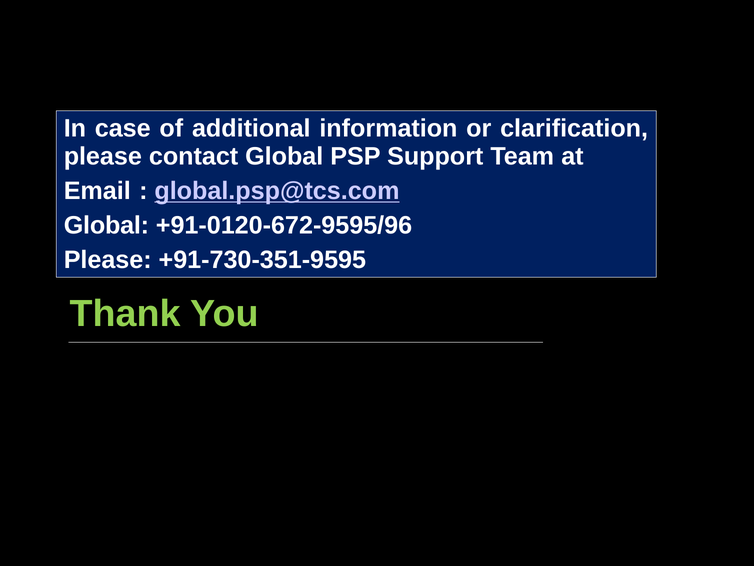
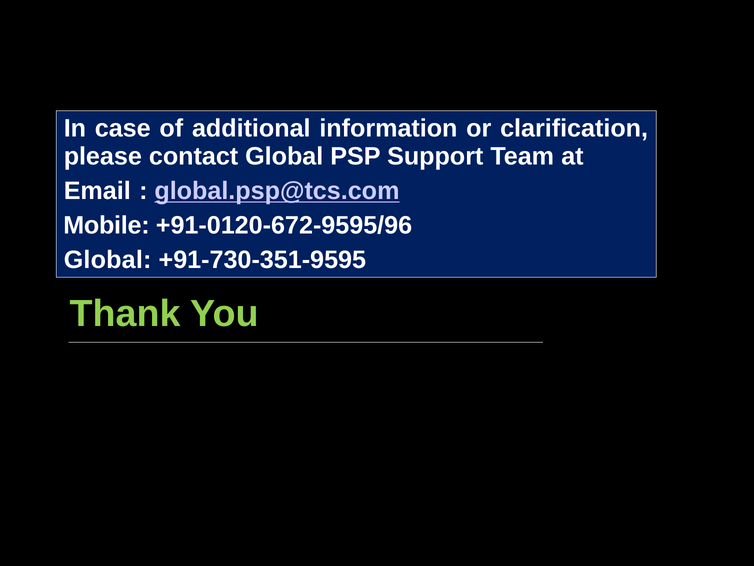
Global at (106, 225): Global -> Mobile
Please at (108, 259): Please -> Global
